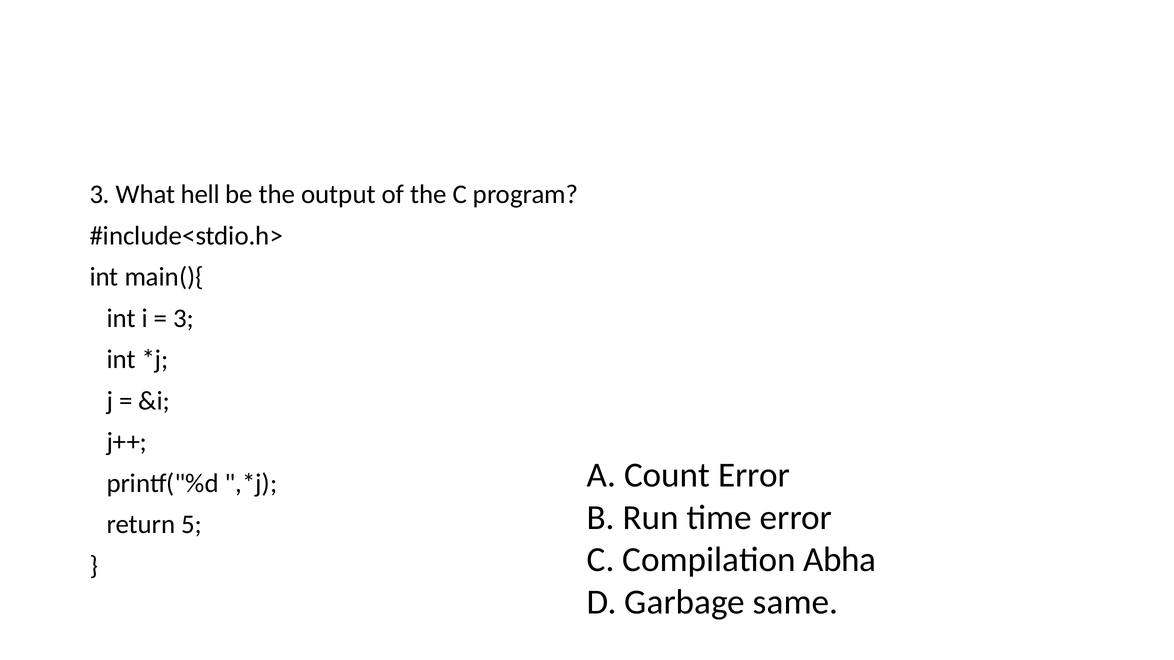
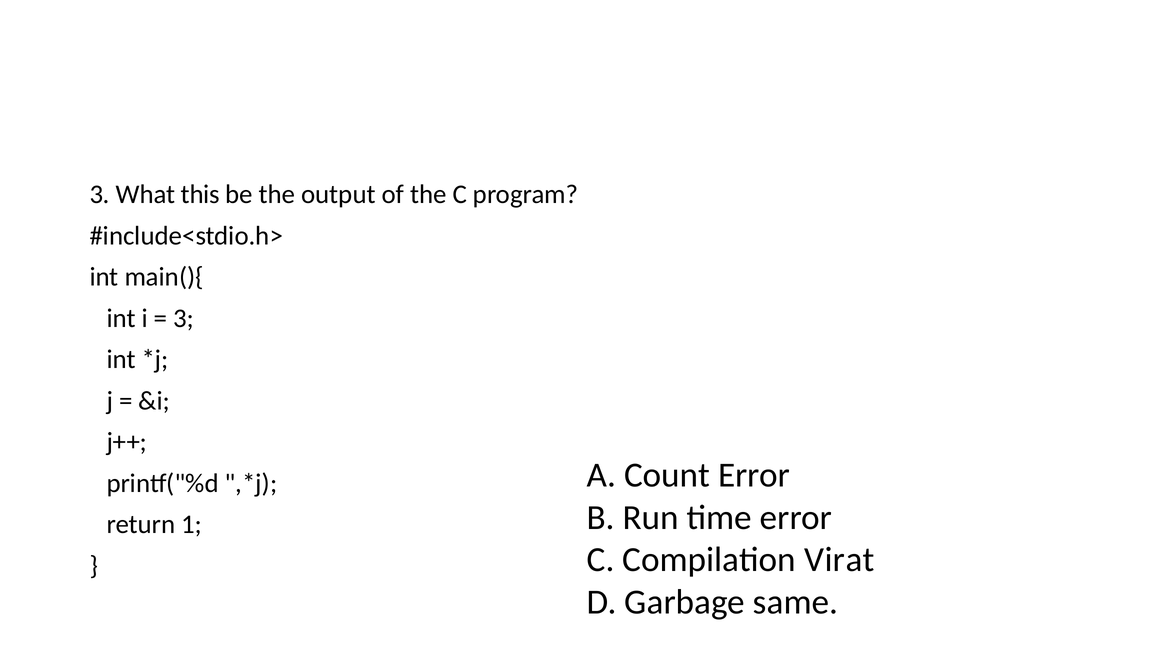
hell: hell -> this
5: 5 -> 1
Abha: Abha -> Virat
